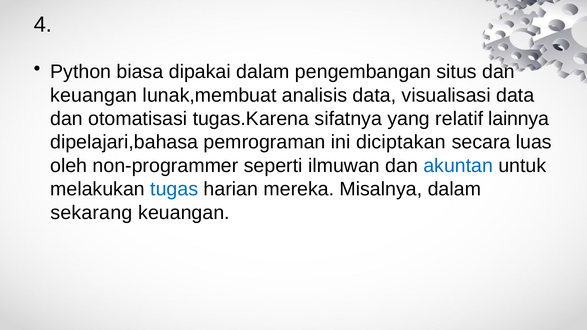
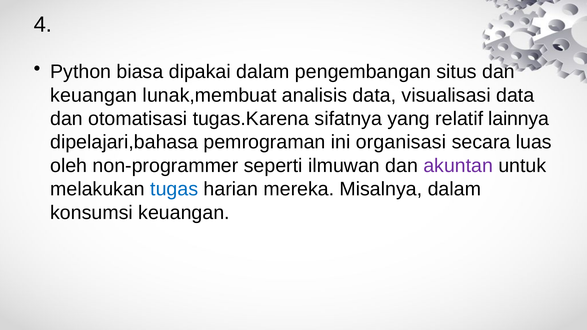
diciptakan: diciptakan -> organisasi
akuntan colour: blue -> purple
sekarang: sekarang -> konsumsi
